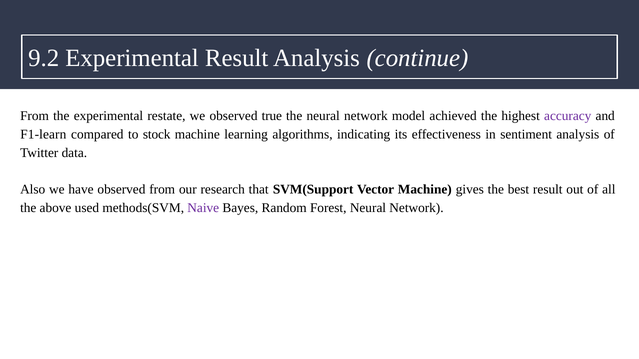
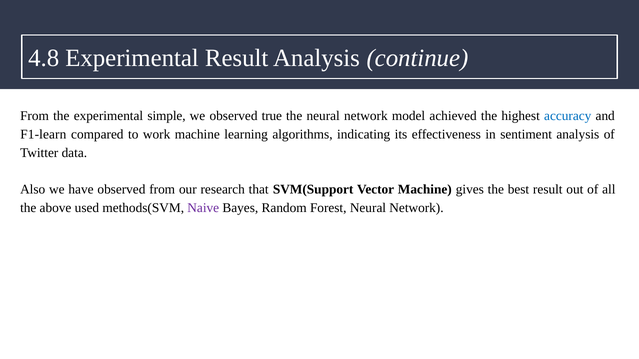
9.2: 9.2 -> 4.8
restate: restate -> simple
accuracy colour: purple -> blue
stock: stock -> work
